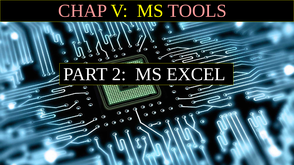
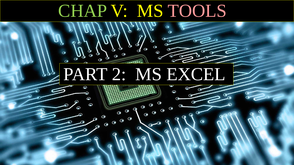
CHAP colour: pink -> light green
